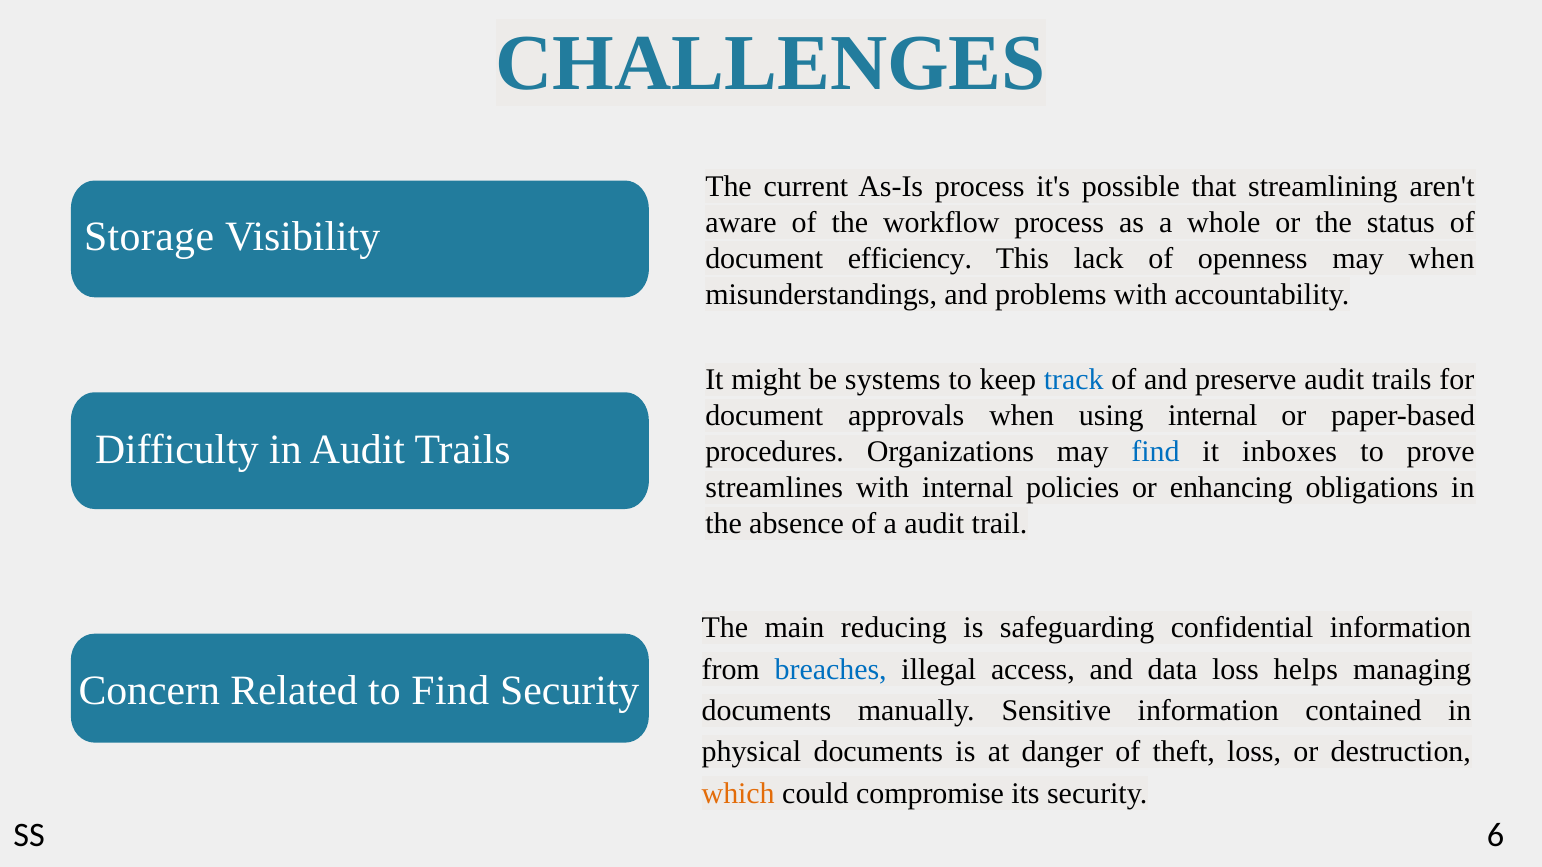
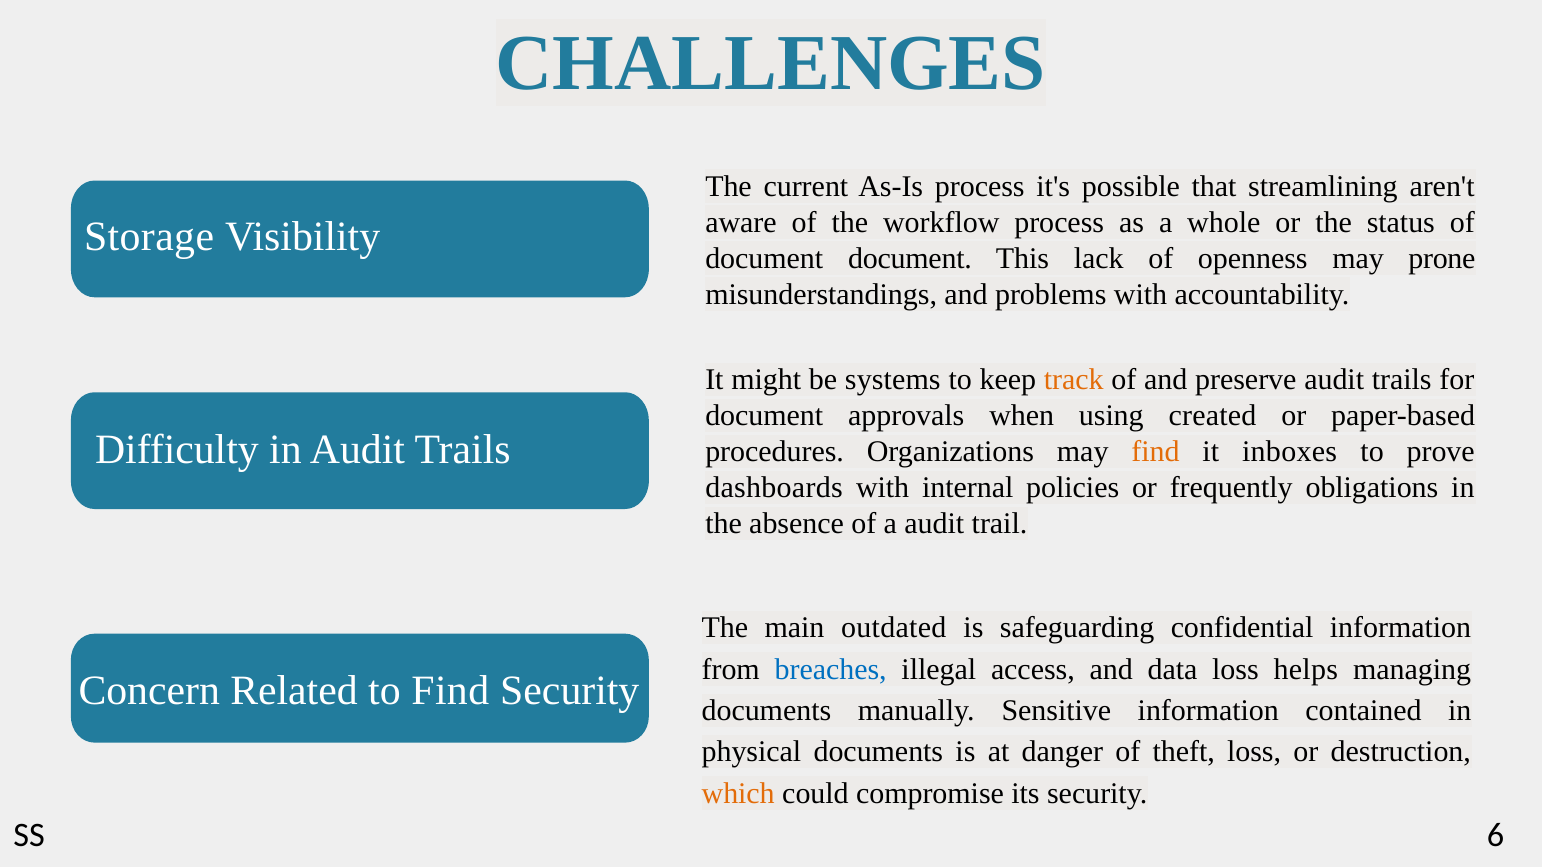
document efficiency: efficiency -> document
may when: when -> prone
track colour: blue -> orange
using internal: internal -> created
find at (1156, 452) colour: blue -> orange
streamlines: streamlines -> dashboards
enhancing: enhancing -> frequently
reducing: reducing -> outdated
